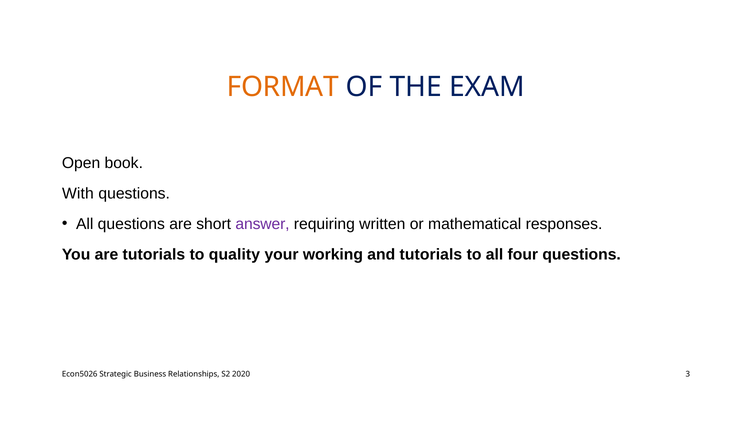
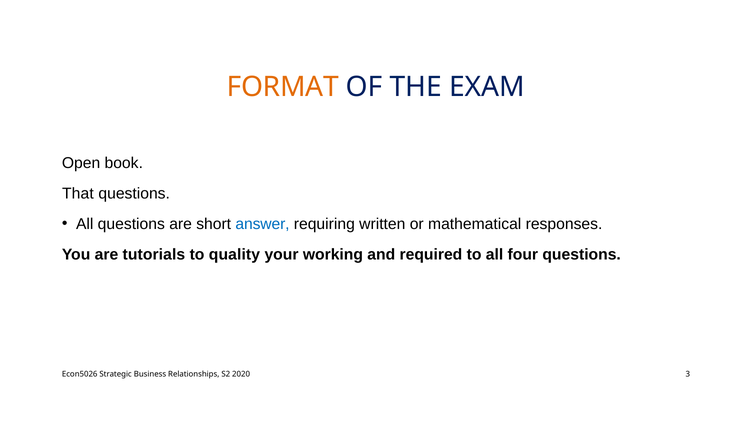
With: With -> That
answer colour: purple -> blue
and tutorials: tutorials -> required
